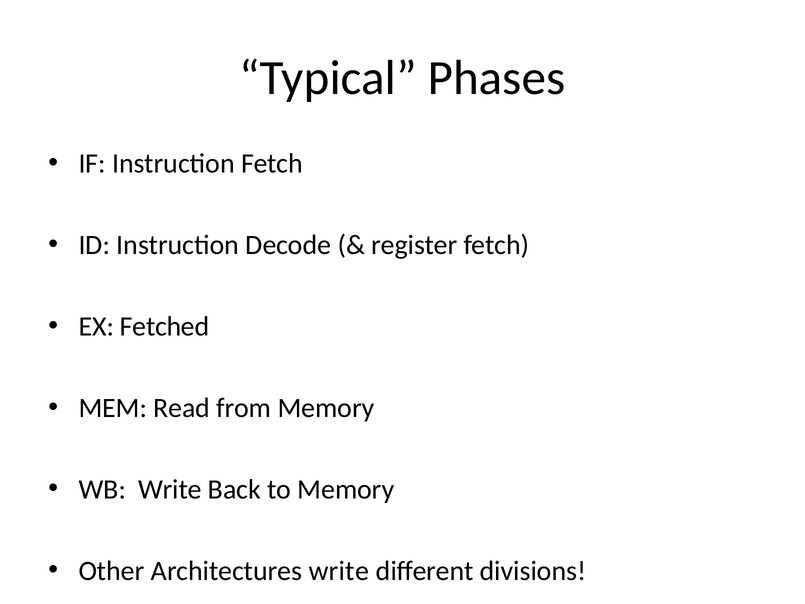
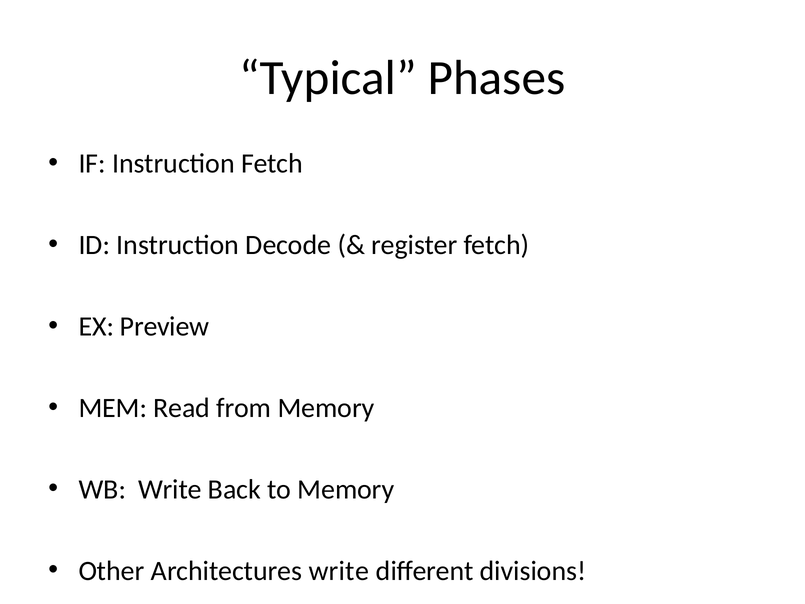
Fetched: Fetched -> Preview
